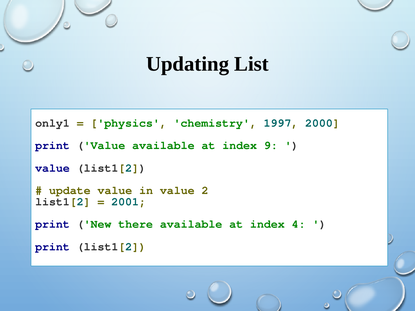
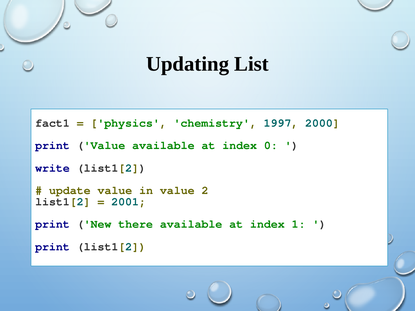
only1: only1 -> fact1
9: 9 -> 0
value at (52, 168): value -> write
4: 4 -> 1
